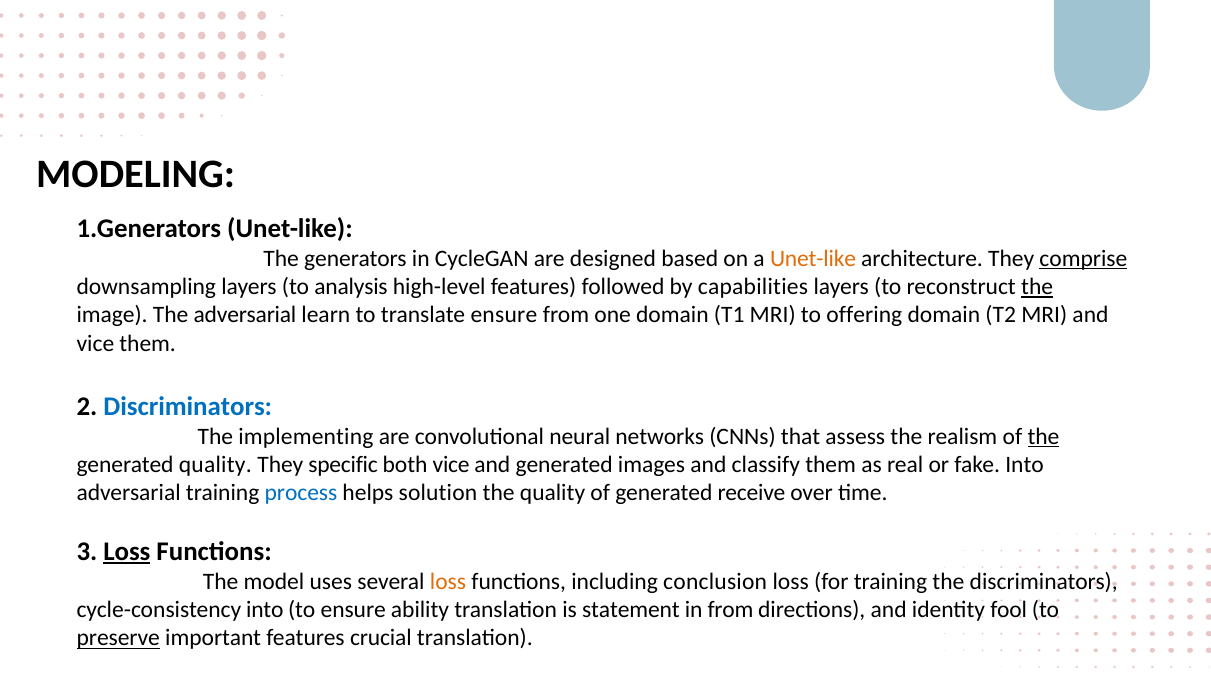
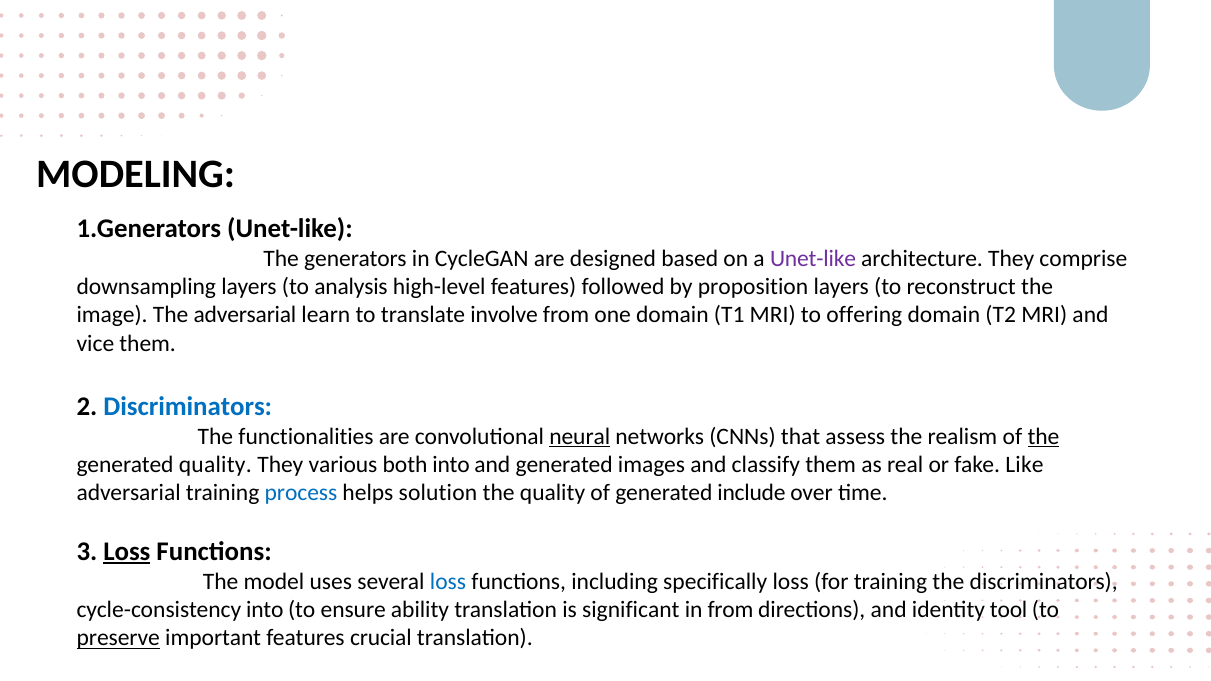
Unet-like at (813, 259) colour: orange -> purple
comprise underline: present -> none
capabilities: capabilities -> proposition
the at (1037, 287) underline: present -> none
translate ensure: ensure -> involve
implementing: implementing -> functionalities
neural underline: none -> present
specific: specific -> various
both vice: vice -> into
fake Into: Into -> Like
receive: receive -> include
loss at (448, 582) colour: orange -> blue
conclusion: conclusion -> specifically
statement: statement -> significant
fool: fool -> tool
